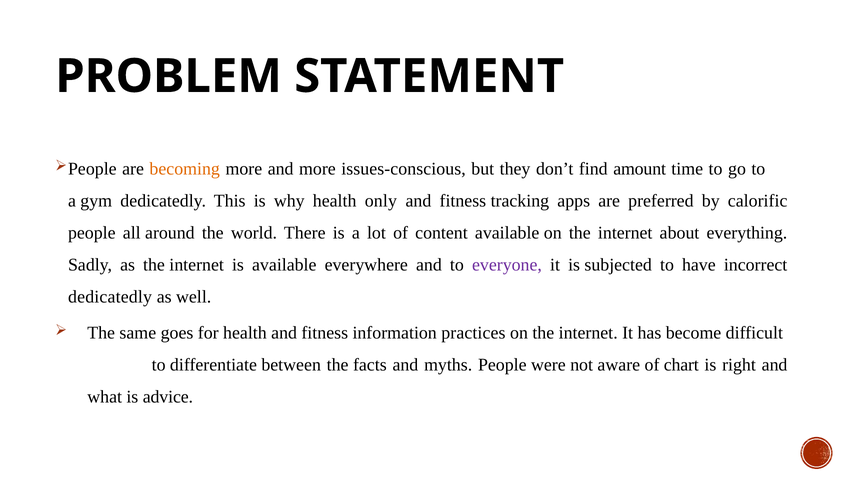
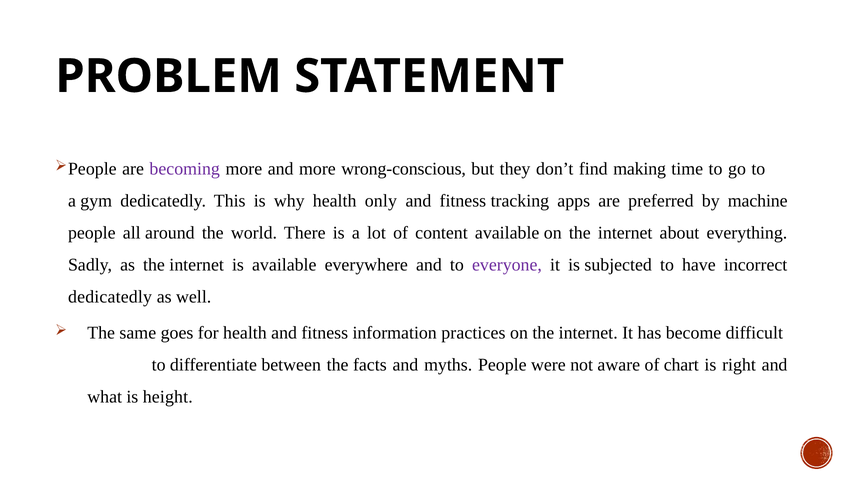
becoming colour: orange -> purple
issues-conscious: issues-conscious -> wrong-conscious
amount: amount -> making
calorific: calorific -> machine
advice: advice -> height
